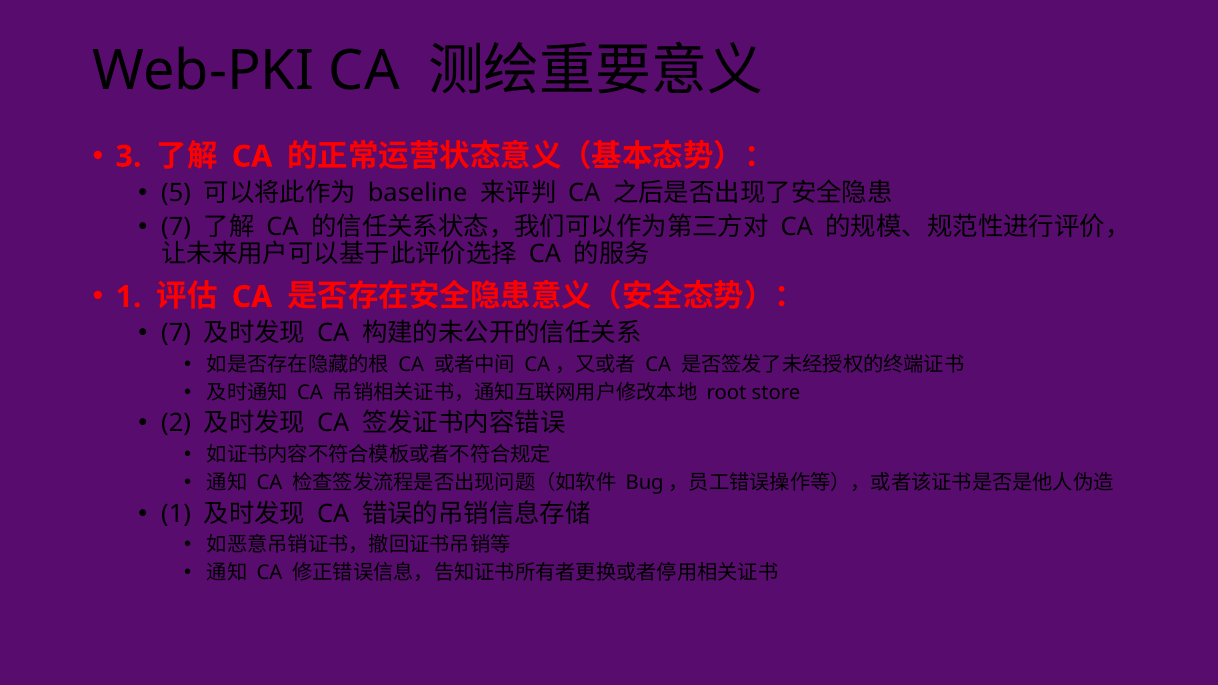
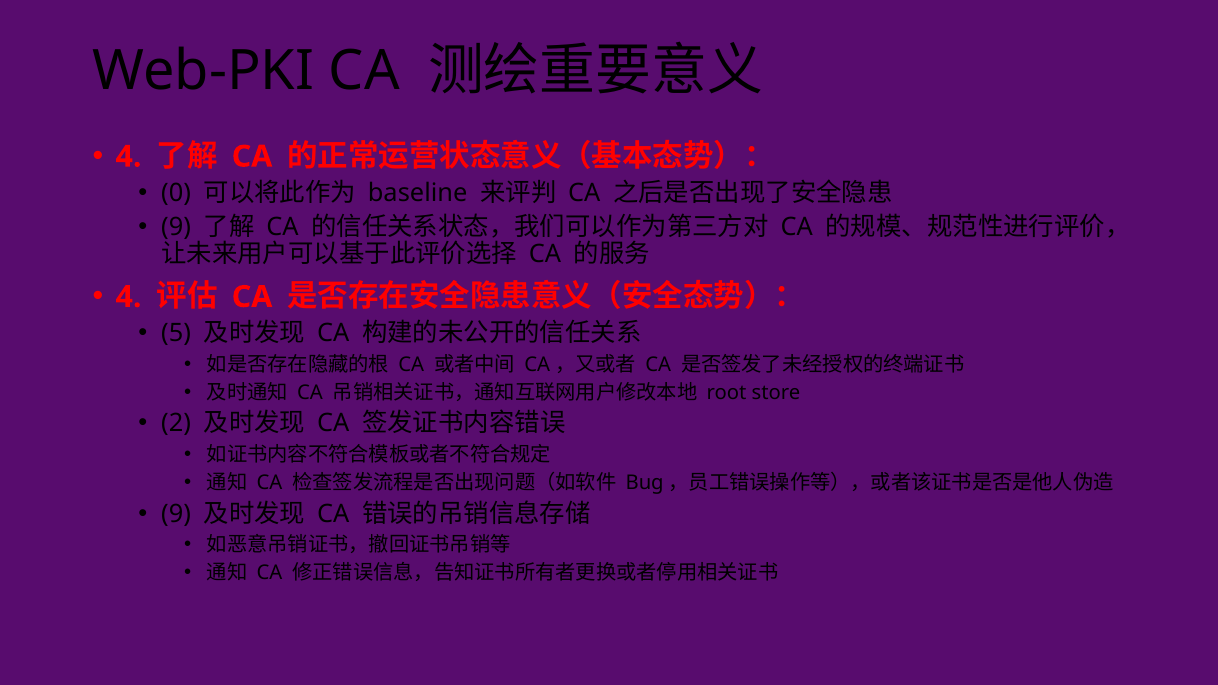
3 at (129, 157): 3 -> 4
5: 5 -> 0
7 at (176, 227): 7 -> 9
1 at (129, 297): 1 -> 4
7 at (176, 333): 7 -> 5
1 at (176, 514): 1 -> 9
